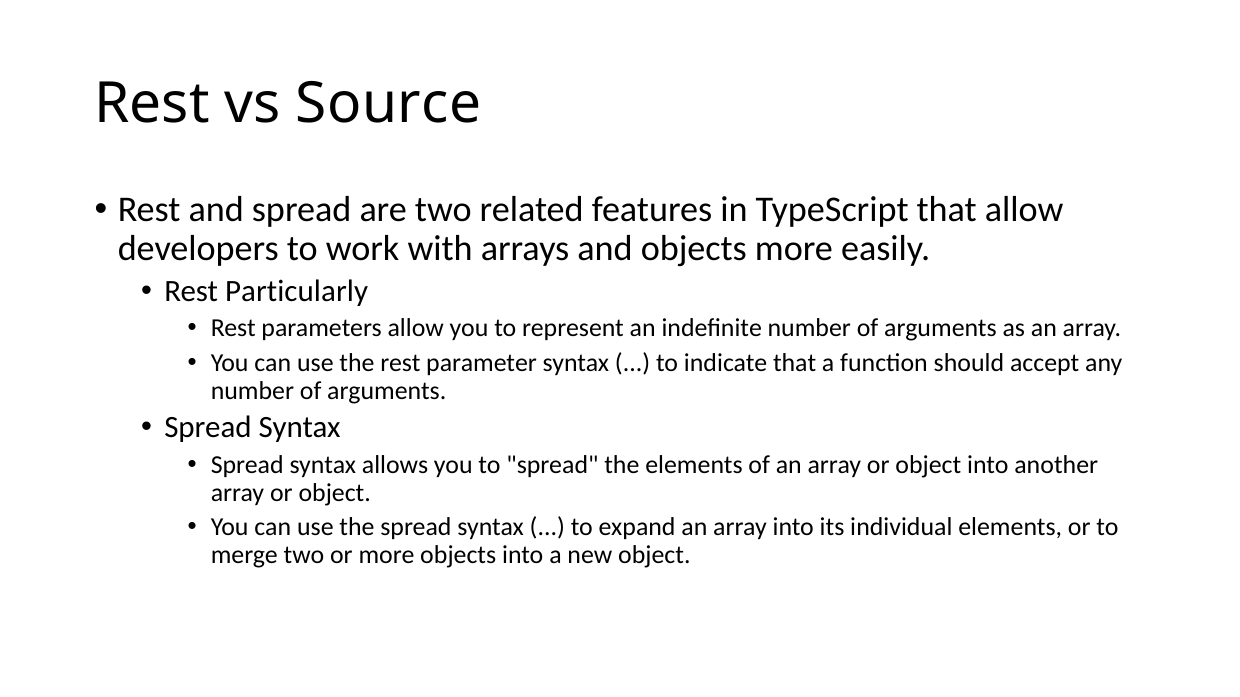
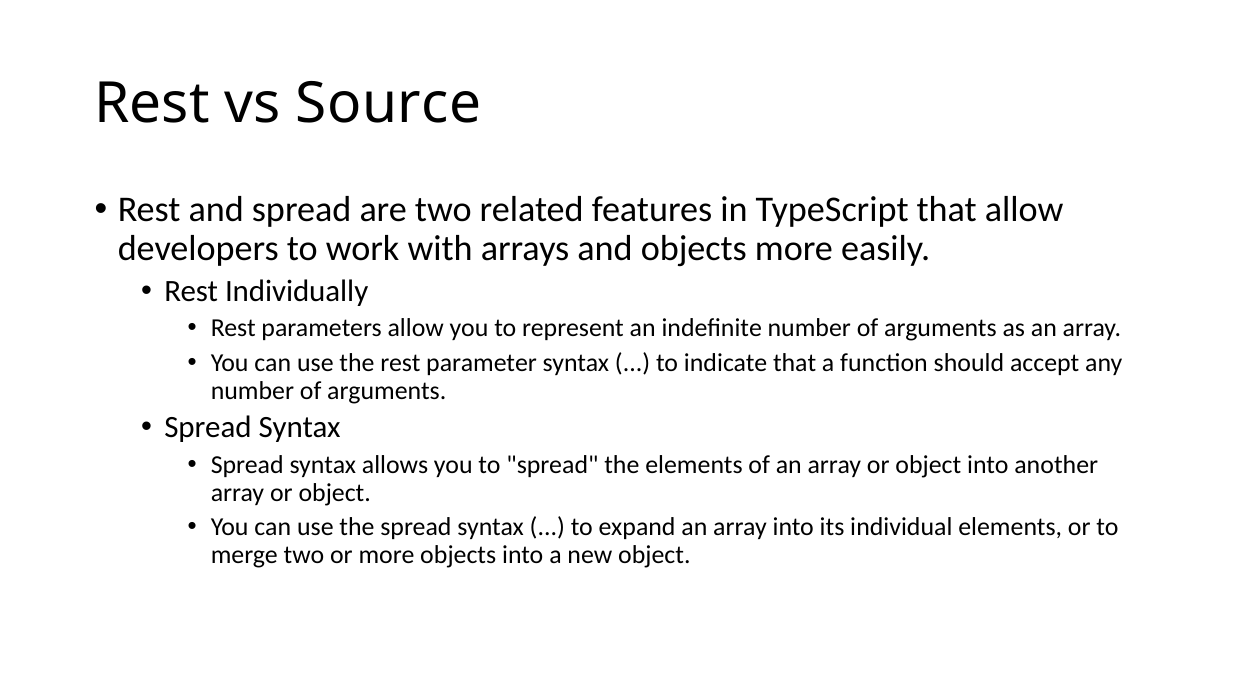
Particularly: Particularly -> Individually
